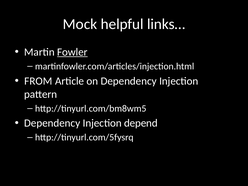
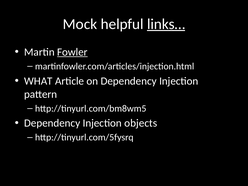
links… underline: none -> present
FROM: FROM -> WHAT
depend: depend -> objects
